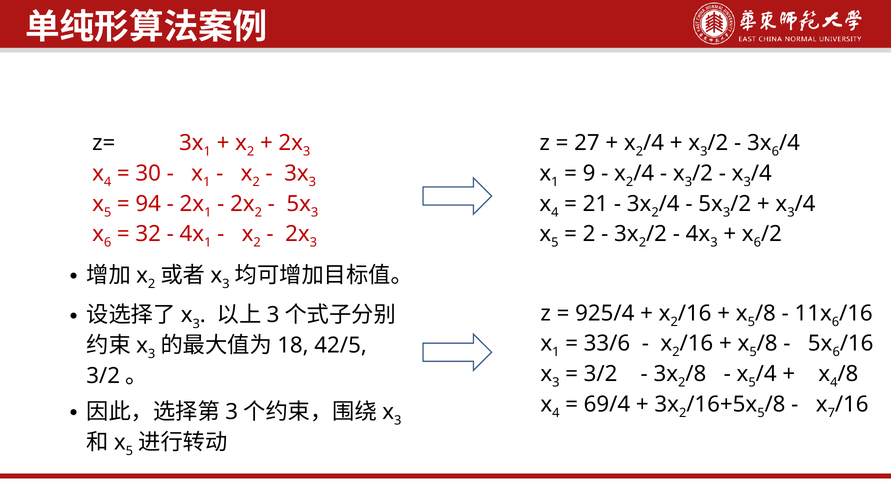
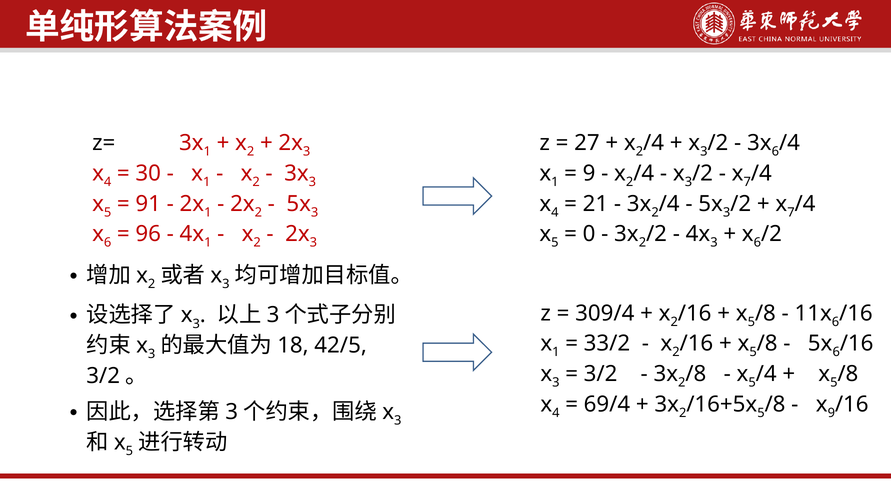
3 at (747, 182): 3 -> 7
94: 94 -> 91
3 at (791, 212): 3 -> 7
32: 32 -> 96
2 at (589, 234): 2 -> 0
925/4: 925/4 -> 309/4
33/6: 33/6 -> 33/2
4 at (834, 383): 4 -> 5
7 at (831, 413): 7 -> 9
